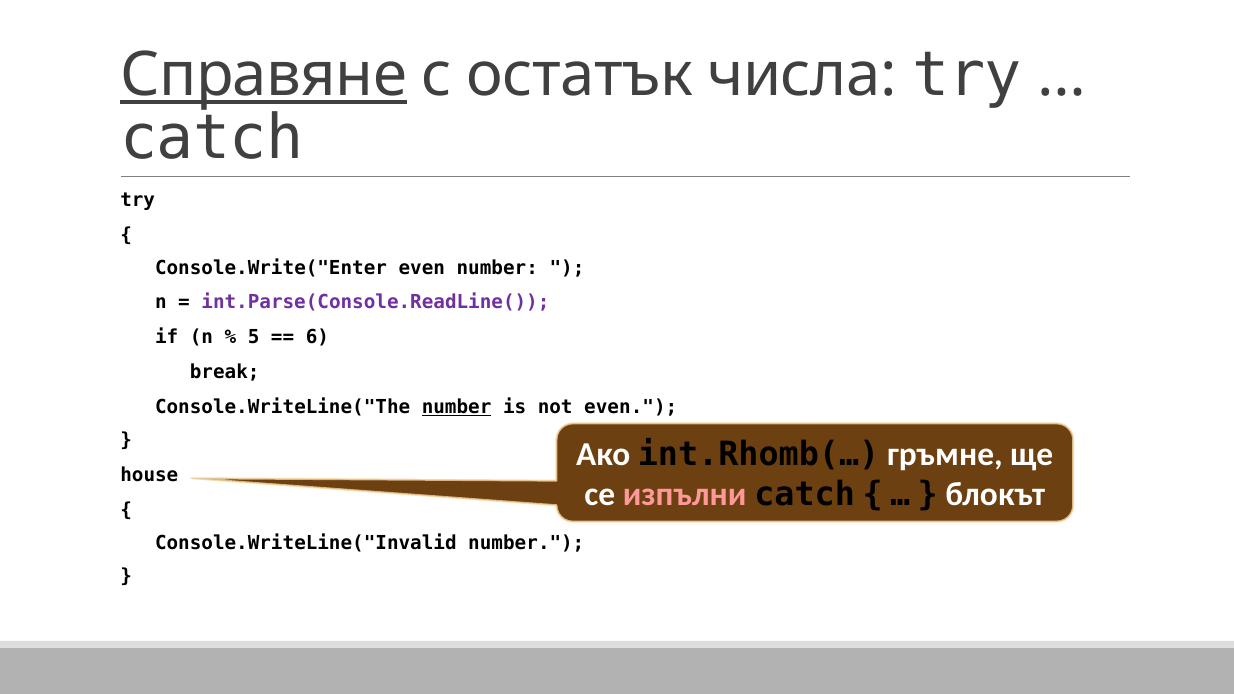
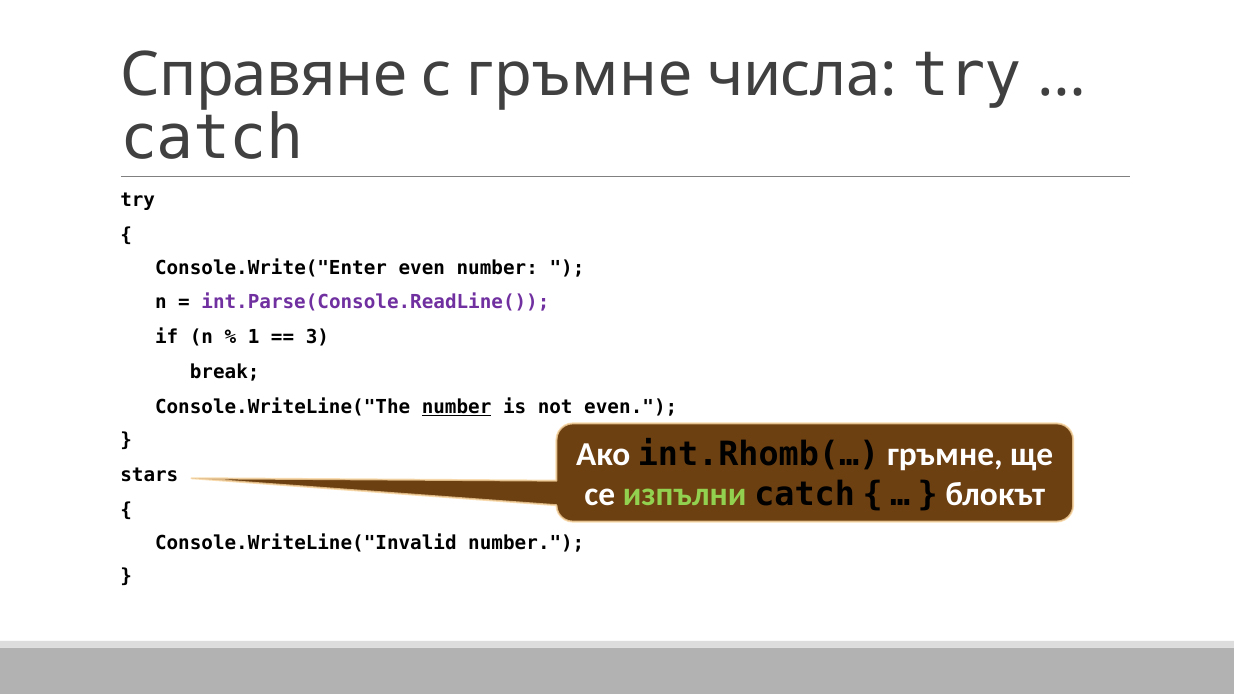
Справяне underline: present -> none
с остатък: остатък -> гръмне
5: 5 -> 1
6: 6 -> 3
house: house -> stars
изпълни colour: pink -> light green
